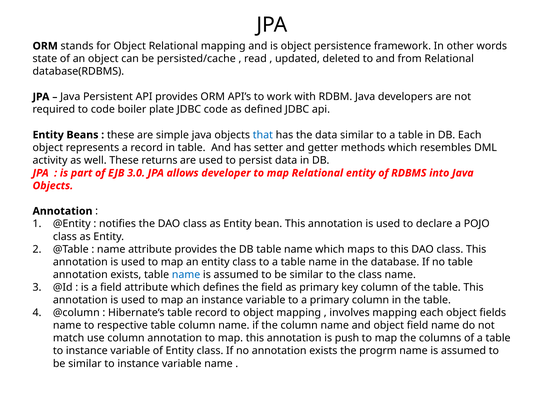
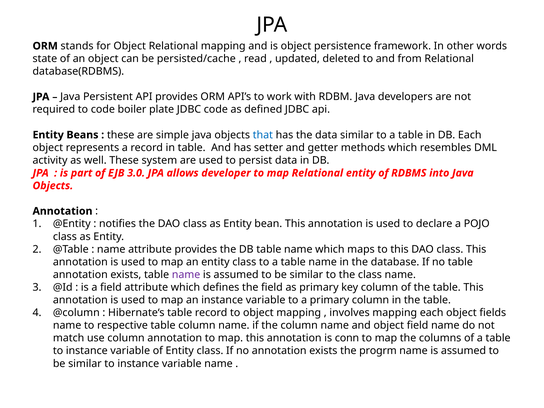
returns: returns -> system
name at (186, 275) colour: blue -> purple
push: push -> conn
